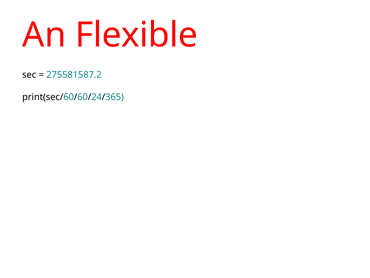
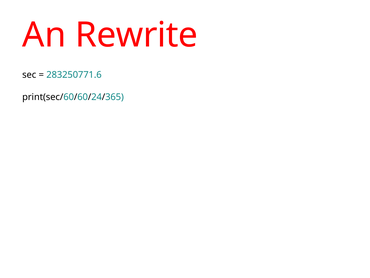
Flexible: Flexible -> Rewrite
275581587.2: 275581587.2 -> 283250771.6
